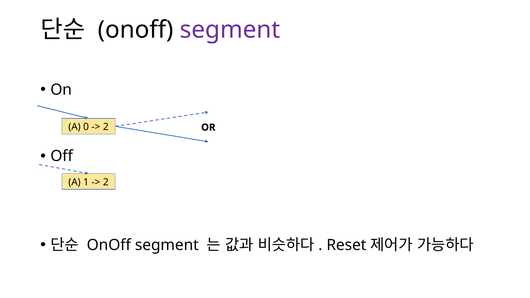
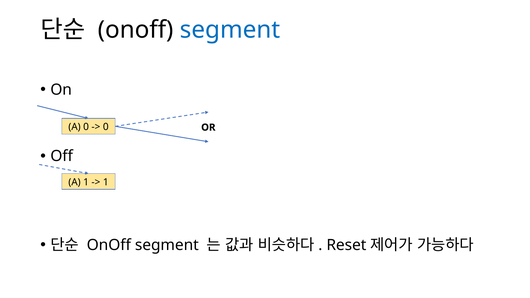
segment at (230, 30) colour: purple -> blue
2 at (106, 127): 2 -> 0
2 at (106, 182): 2 -> 1
